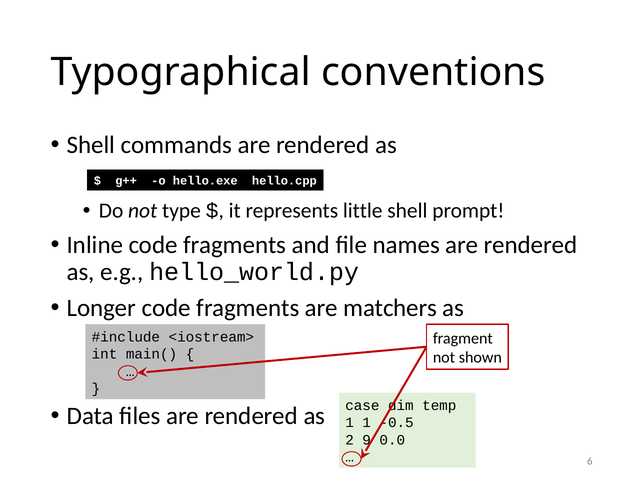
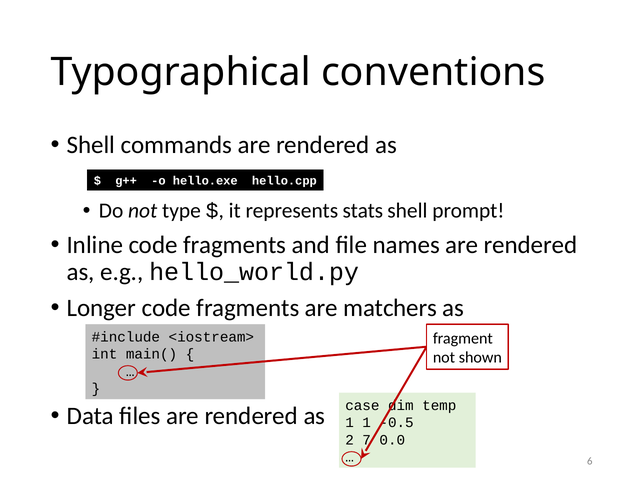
little: little -> stats
9: 9 -> 7
